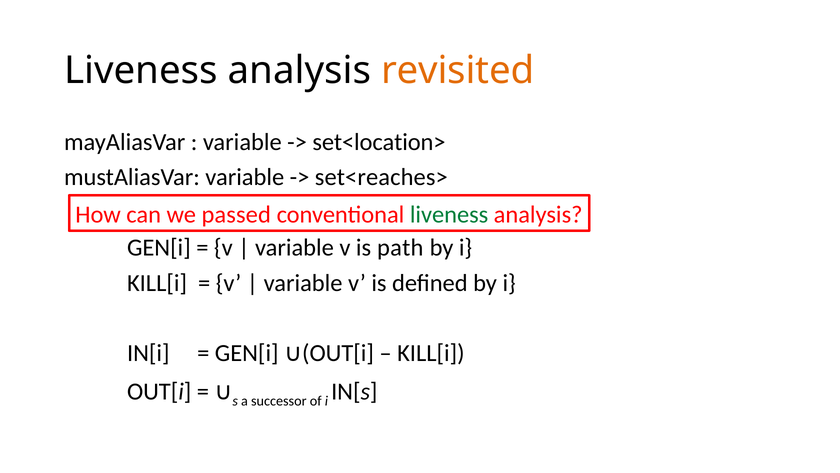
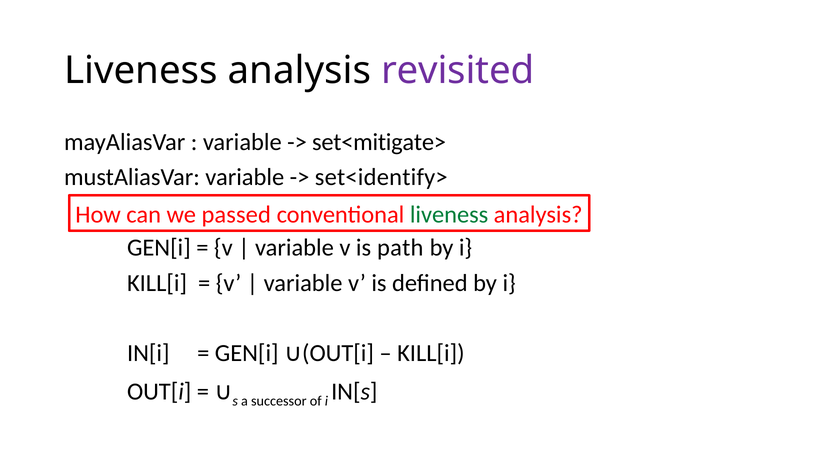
revisited colour: orange -> purple
set<location>: set<location> -> set<mitigate>
set<reaches>: set<reaches> -> set<identify>
